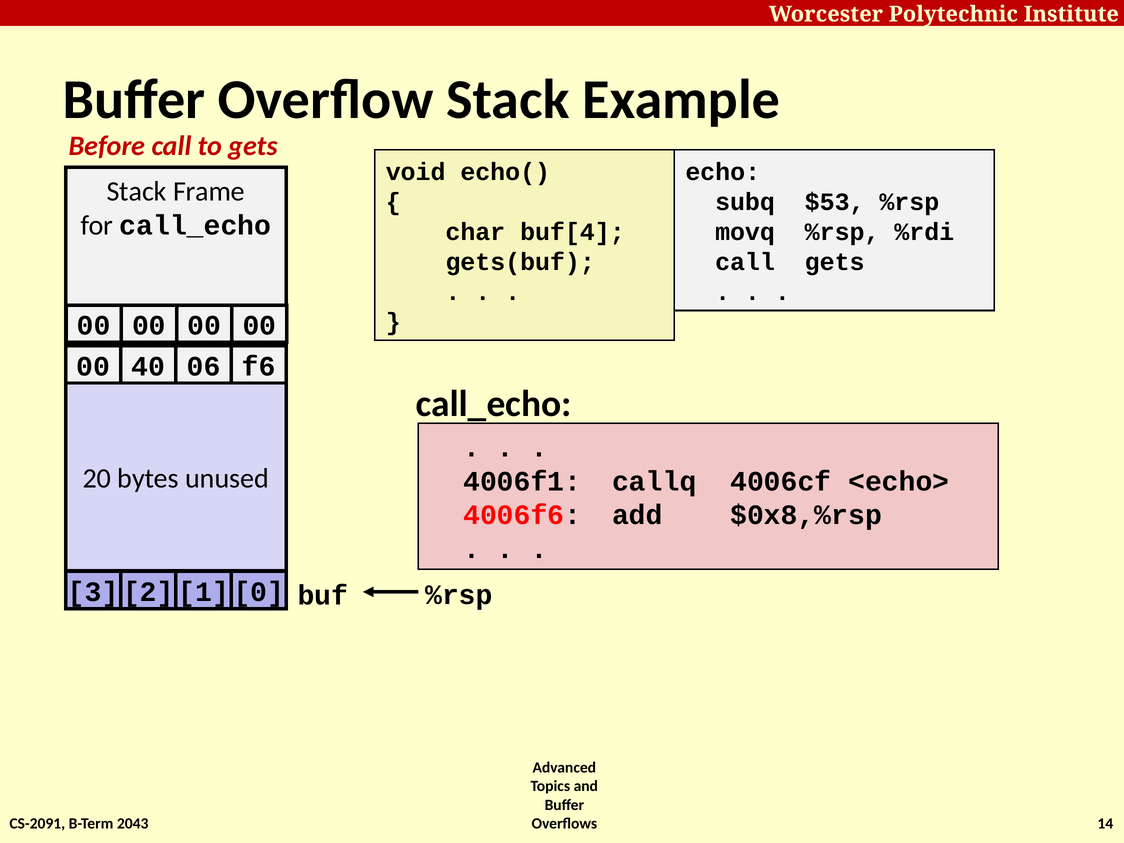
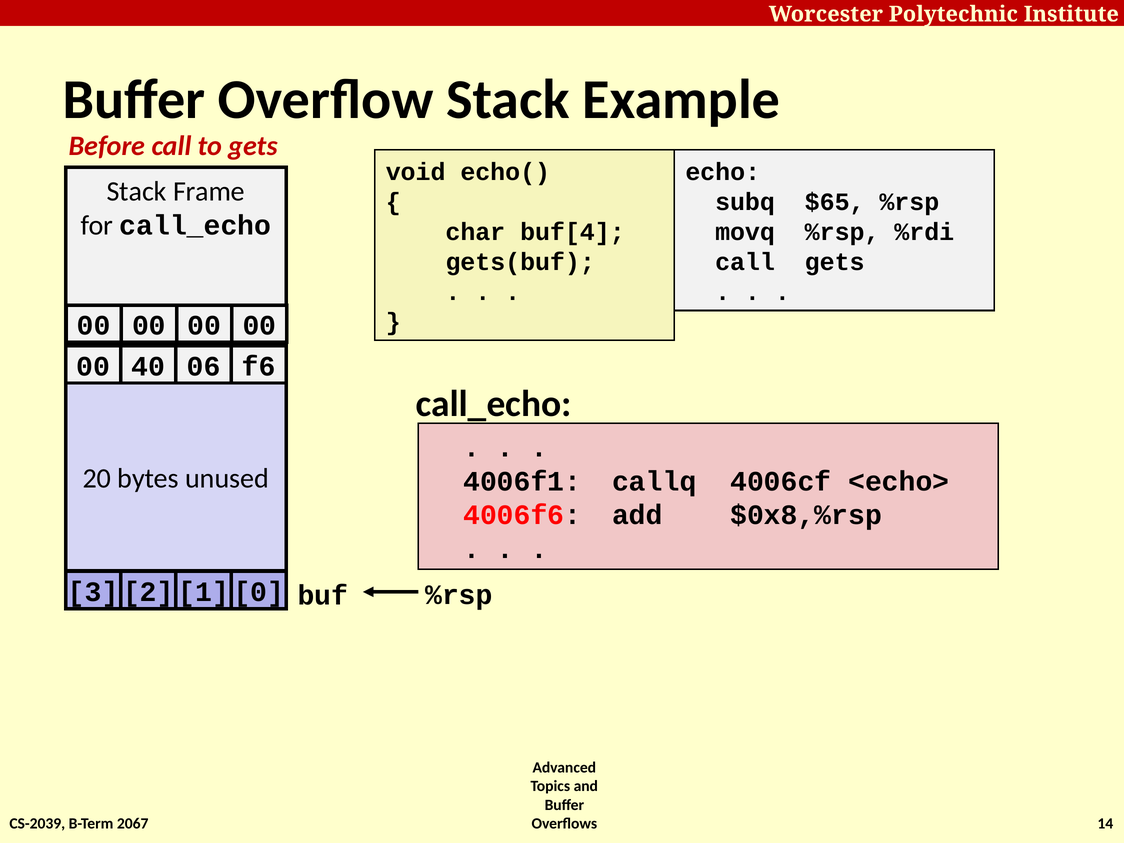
$53: $53 -> $65
CS-2091: CS-2091 -> CS-2039
2043: 2043 -> 2067
